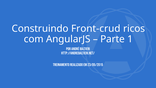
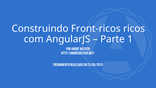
Front-crud: Front-crud -> Front-ricos
